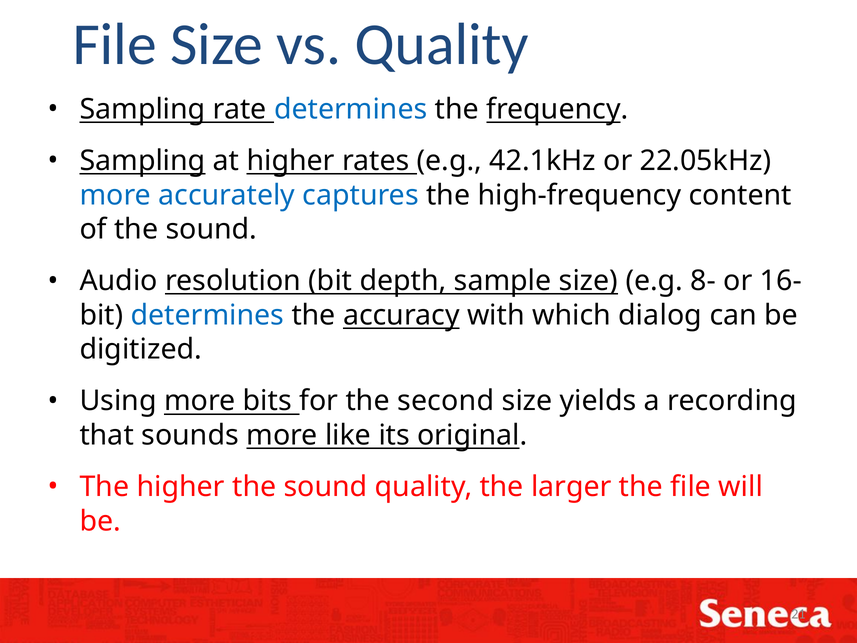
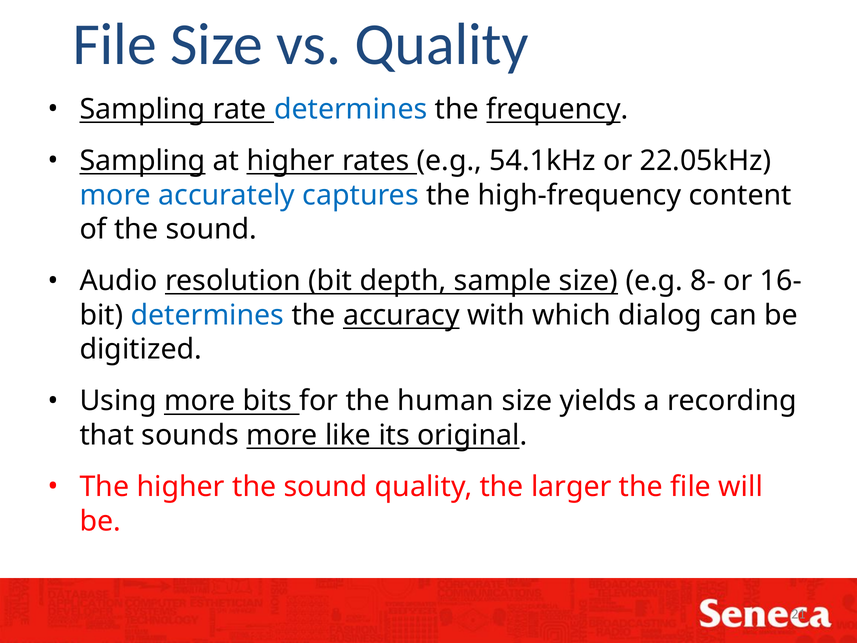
42.1kHz: 42.1kHz -> 54.1kHz
second: second -> human
